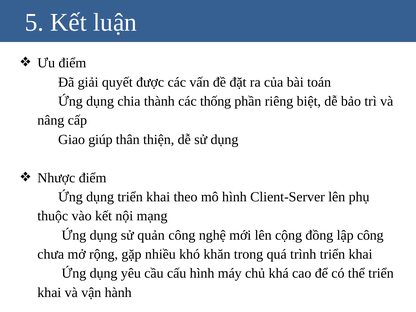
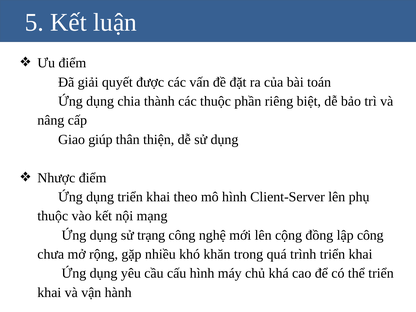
các thống: thống -> thuộc
quản: quản -> trạng
